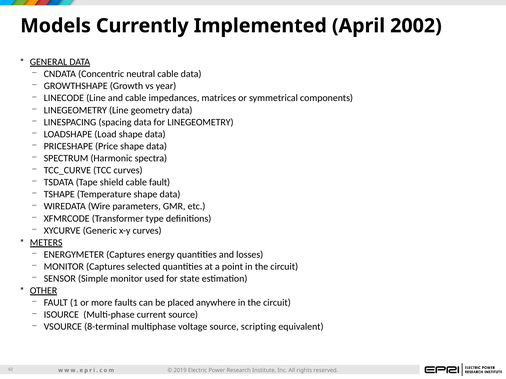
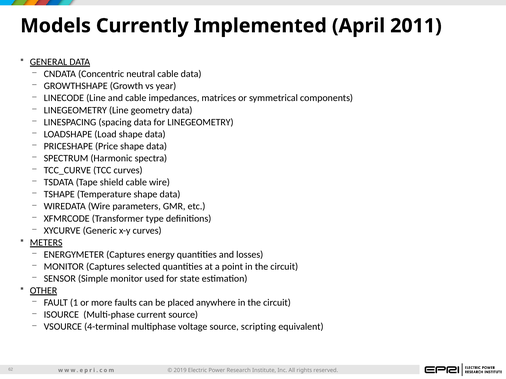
2002: 2002 -> 2011
cable fault: fault -> wire
8-terminal: 8-terminal -> 4-terminal
